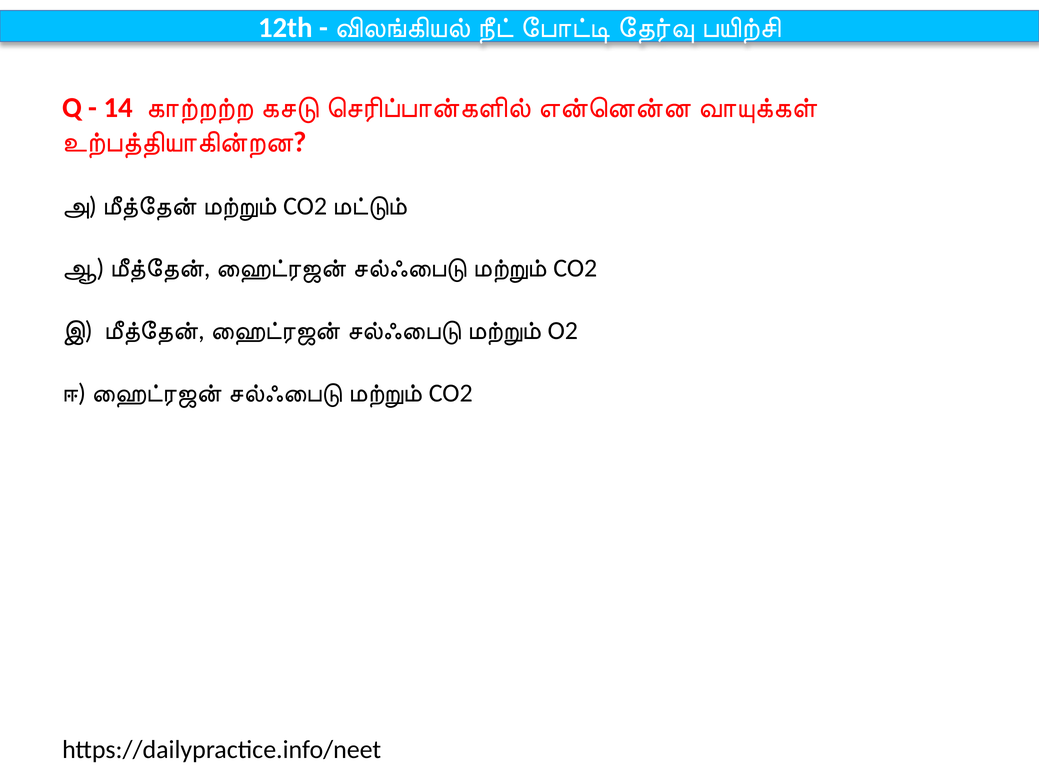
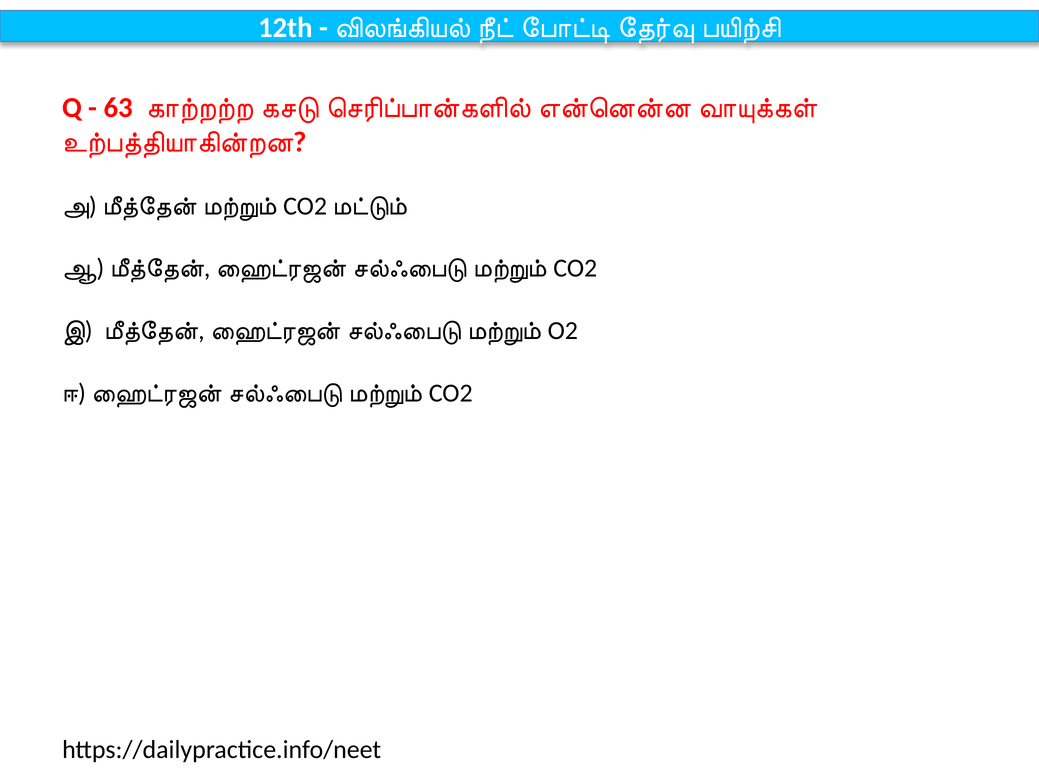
14: 14 -> 63
